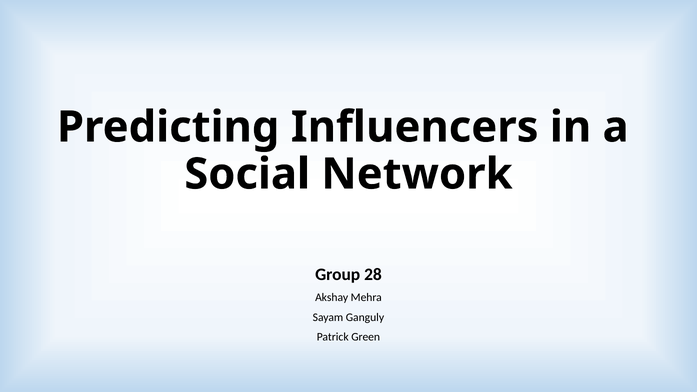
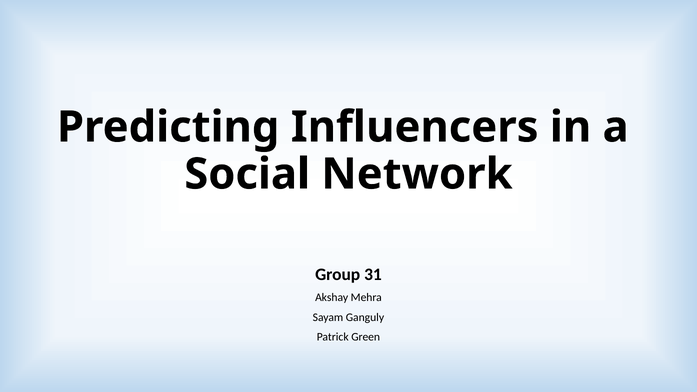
28: 28 -> 31
